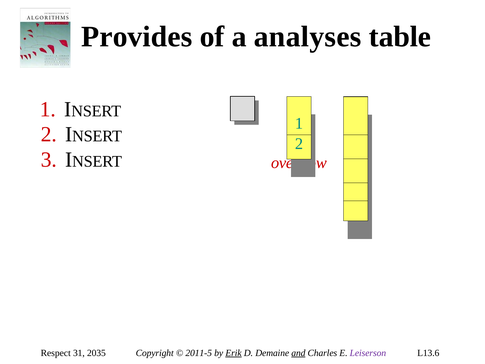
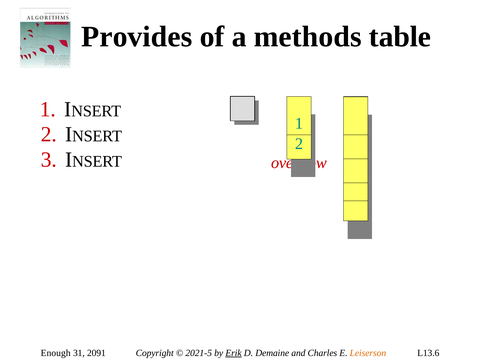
analyses: analyses -> methods
Respect: Respect -> Enough
2035: 2035 -> 2091
2011-5: 2011-5 -> 2021-5
and underline: present -> none
Leiserson colour: purple -> orange
